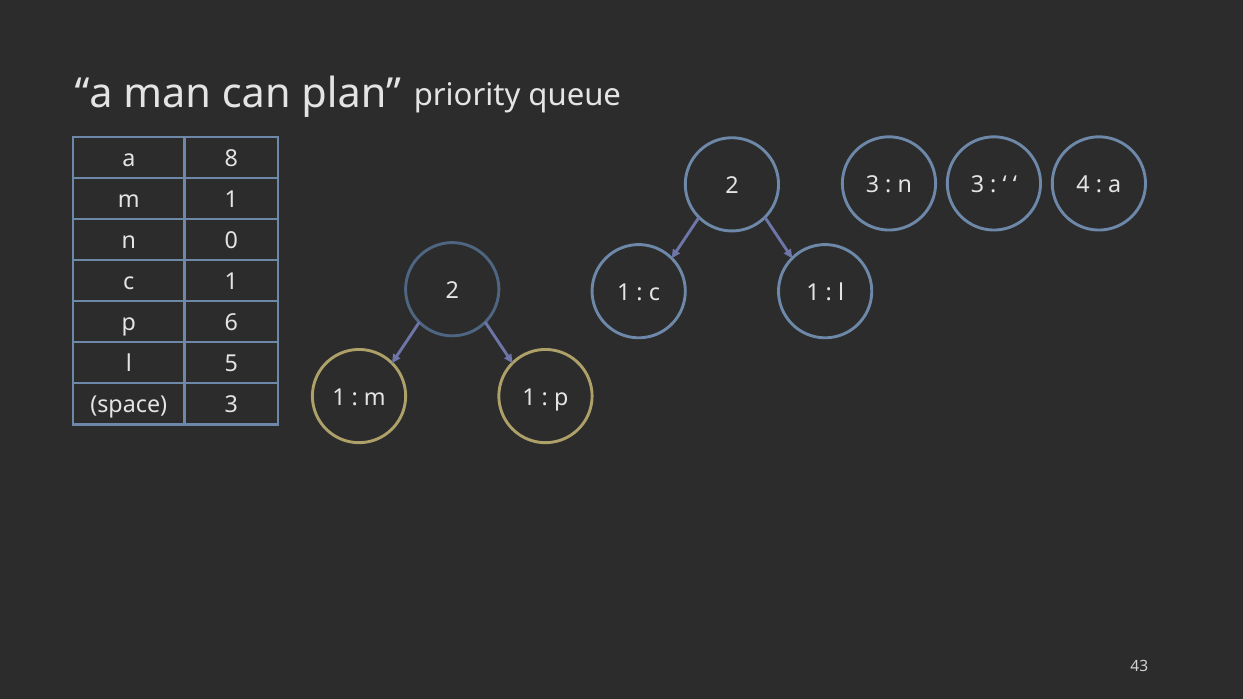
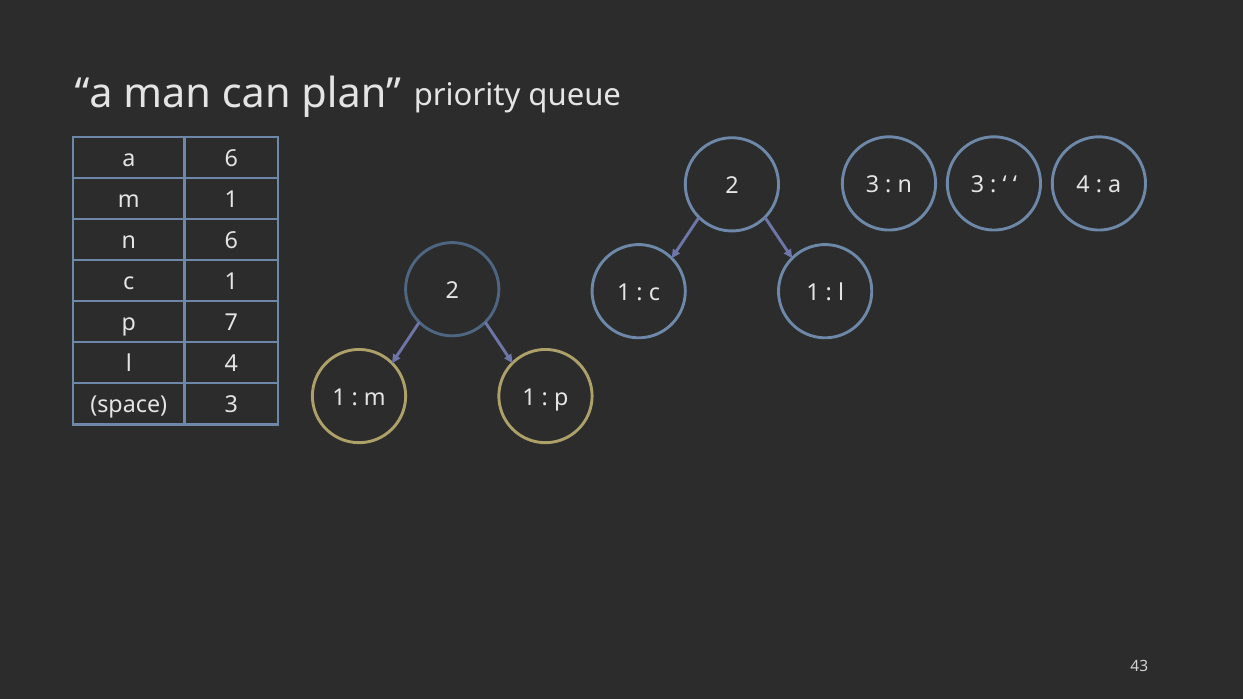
a 8: 8 -> 6
n 0: 0 -> 6
6: 6 -> 7
l 5: 5 -> 4
